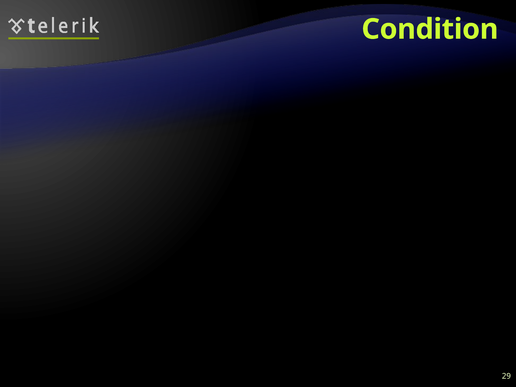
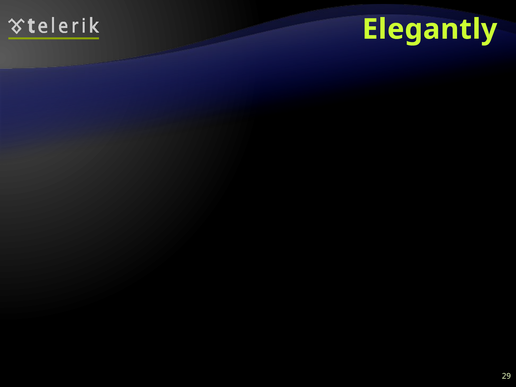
Condition at (430, 29): Condition -> Elegantly
